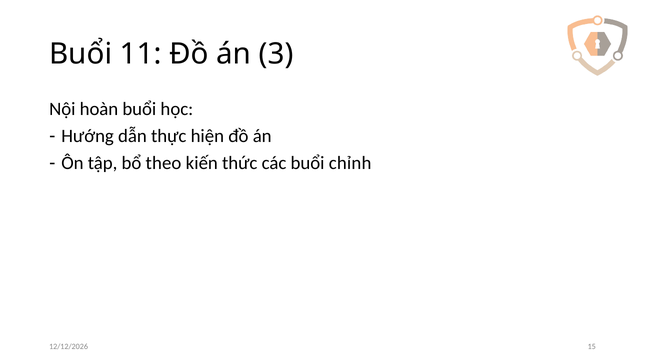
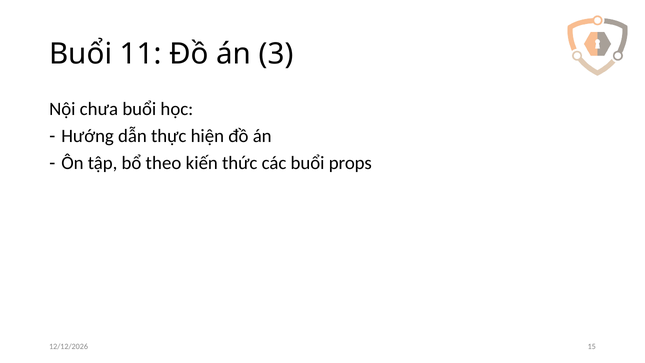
hoàn: hoàn -> chưa
chỉnh: chỉnh -> props
